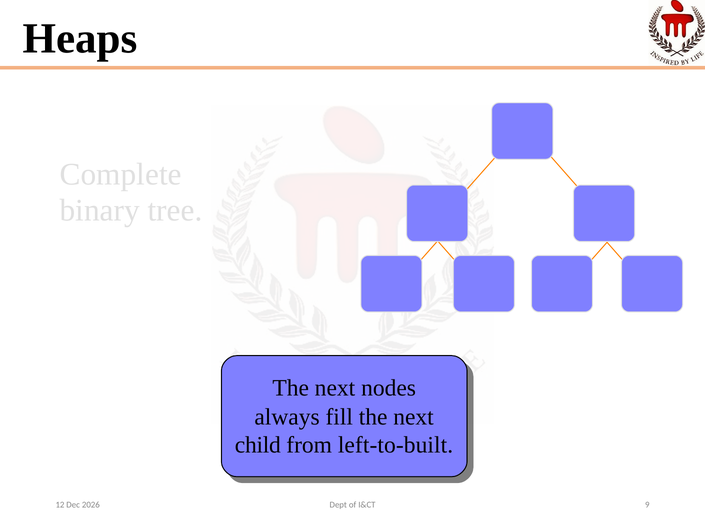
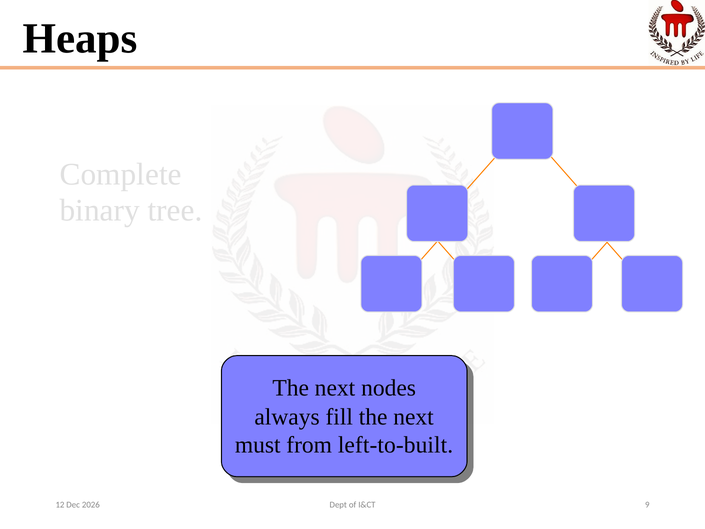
child: child -> must
